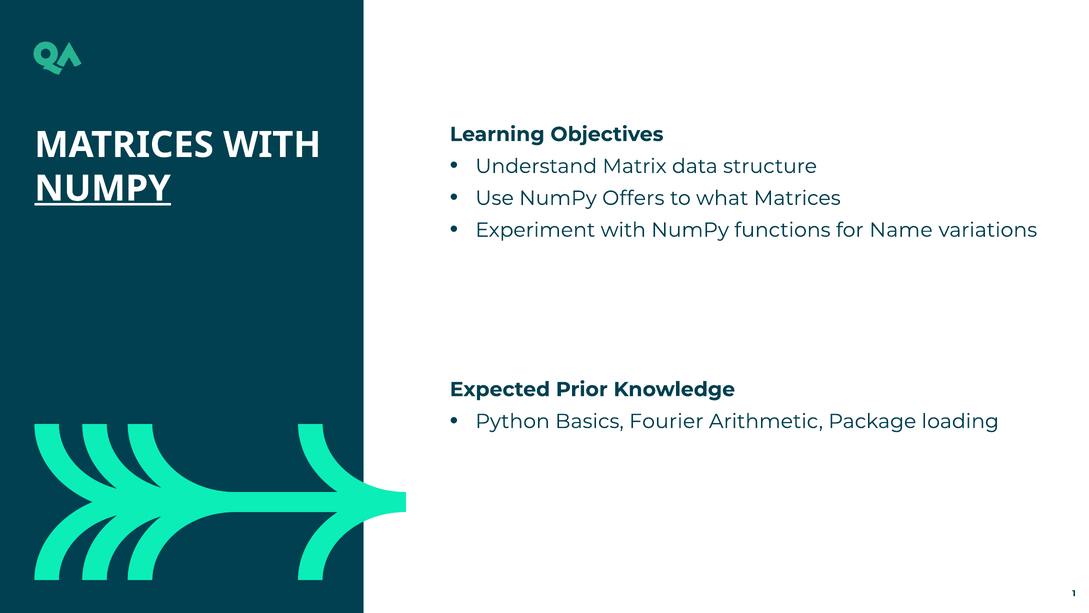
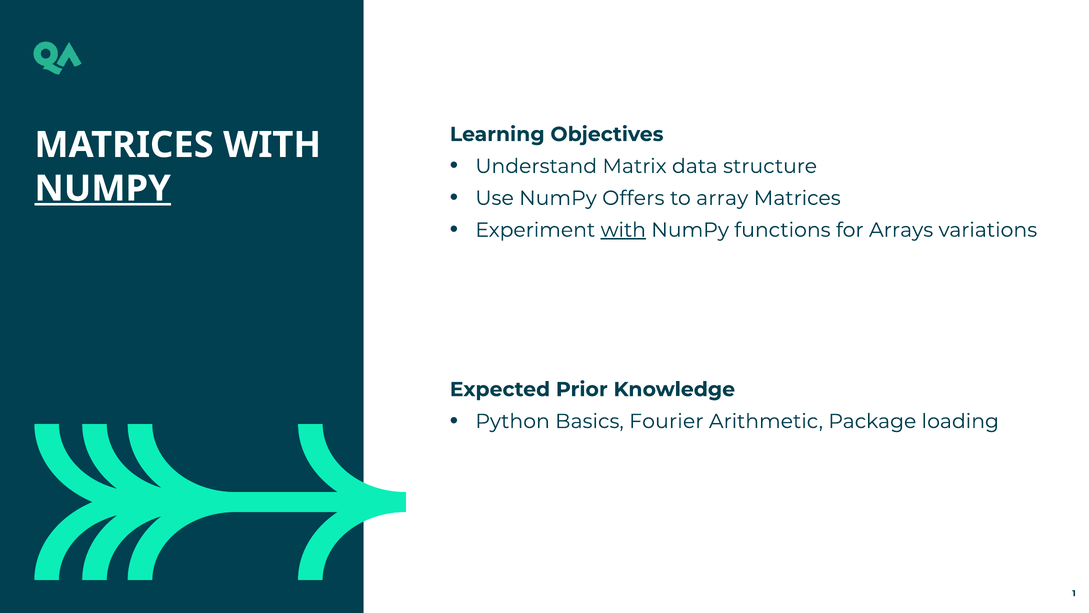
what: what -> array
with at (623, 230) underline: none -> present
Name: Name -> Arrays
